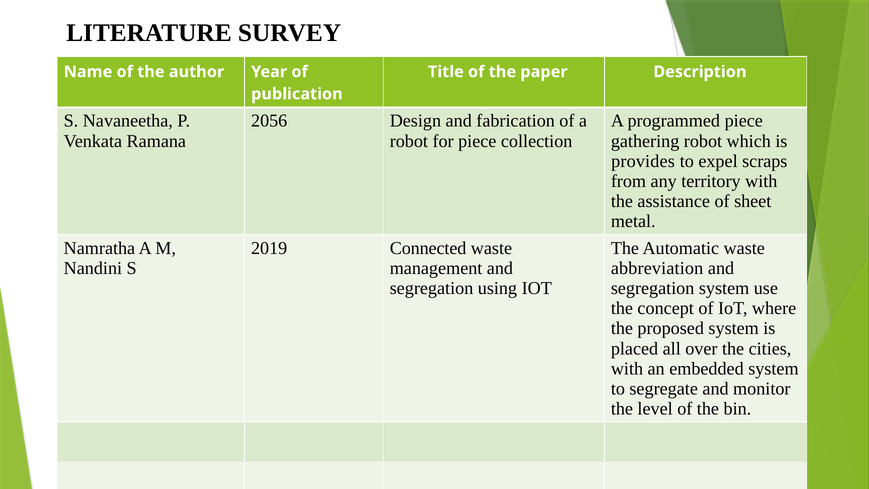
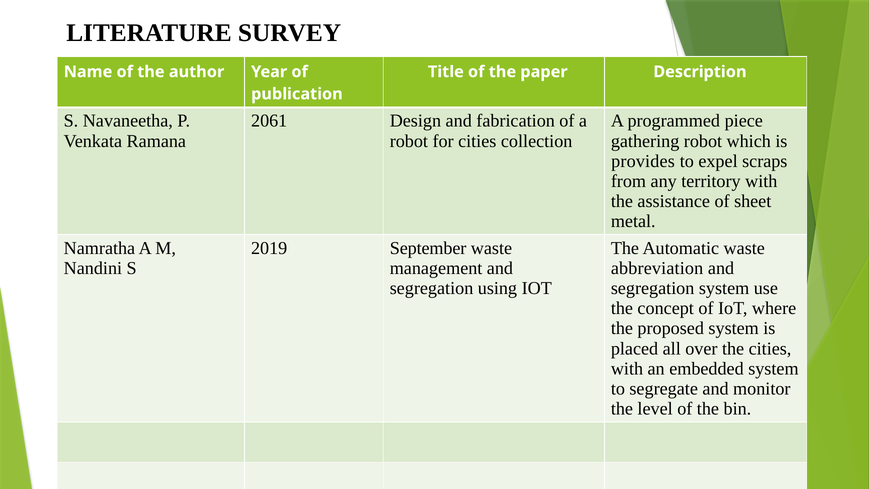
2056: 2056 -> 2061
for piece: piece -> cities
Connected: Connected -> September
